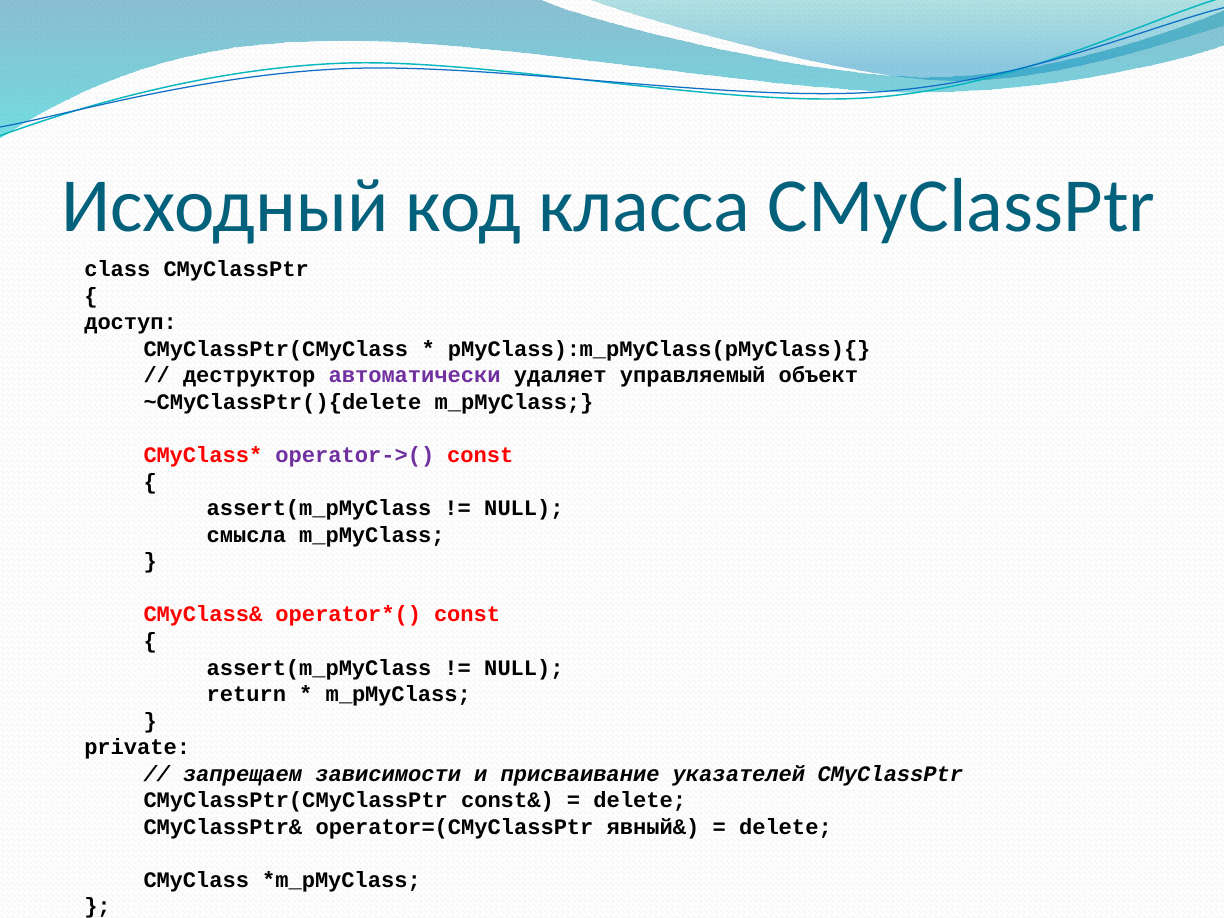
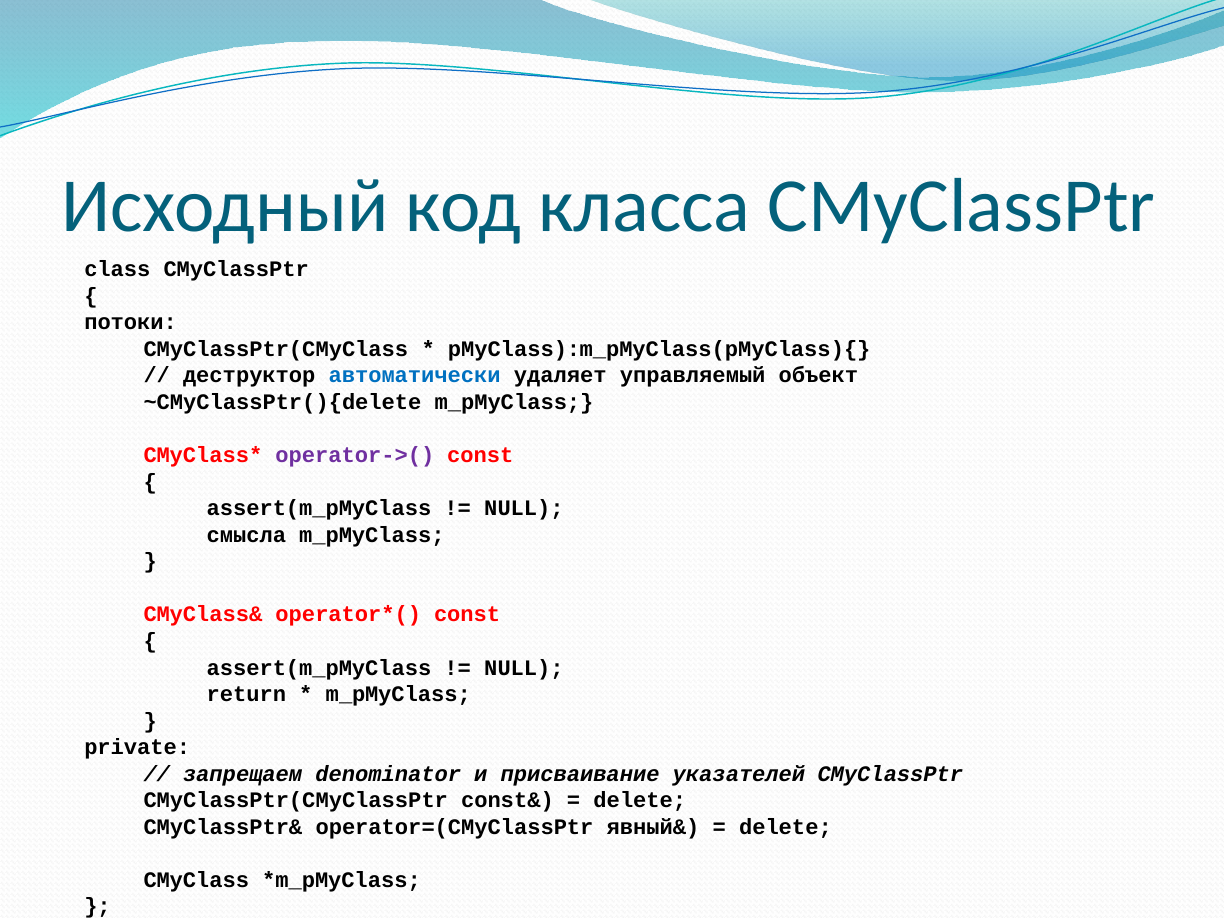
доступ: доступ -> потоки
автоматически colour: purple -> blue
зависимости: зависимости -> denominator
